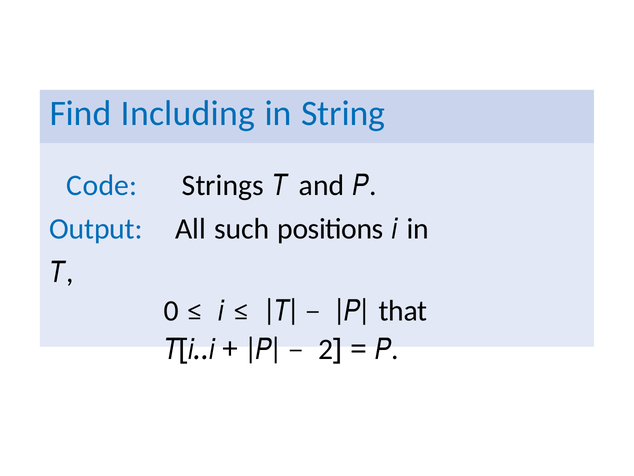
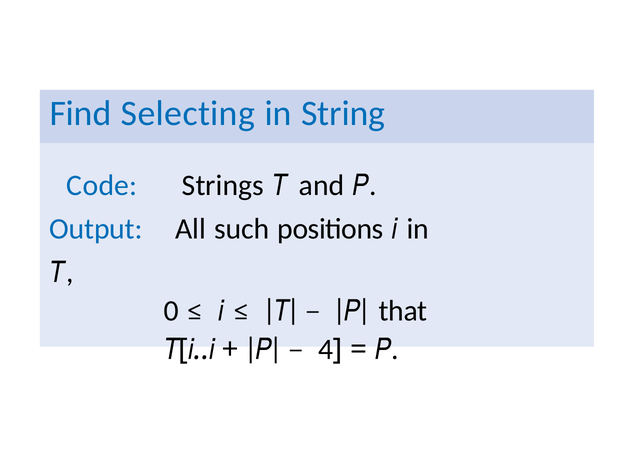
Including: Including -> Selecting
2: 2 -> 4
